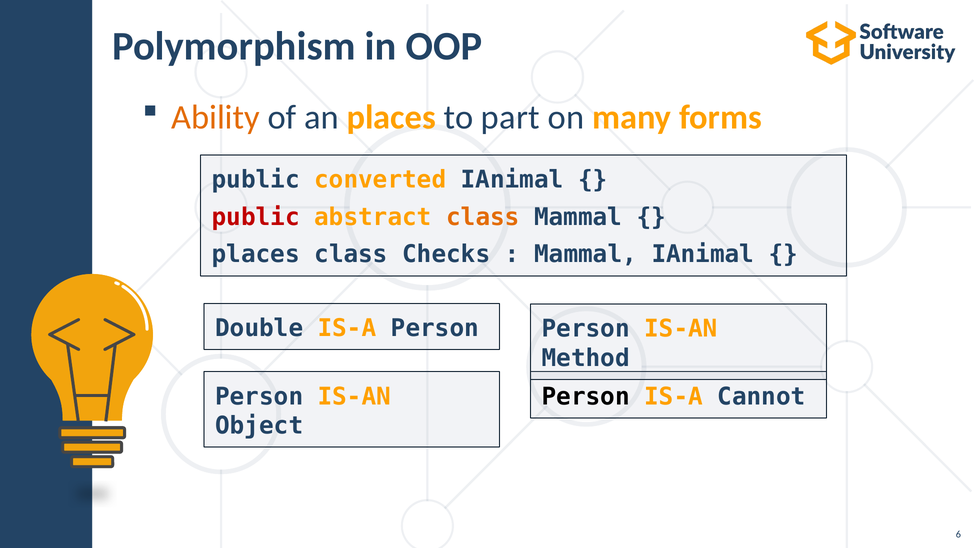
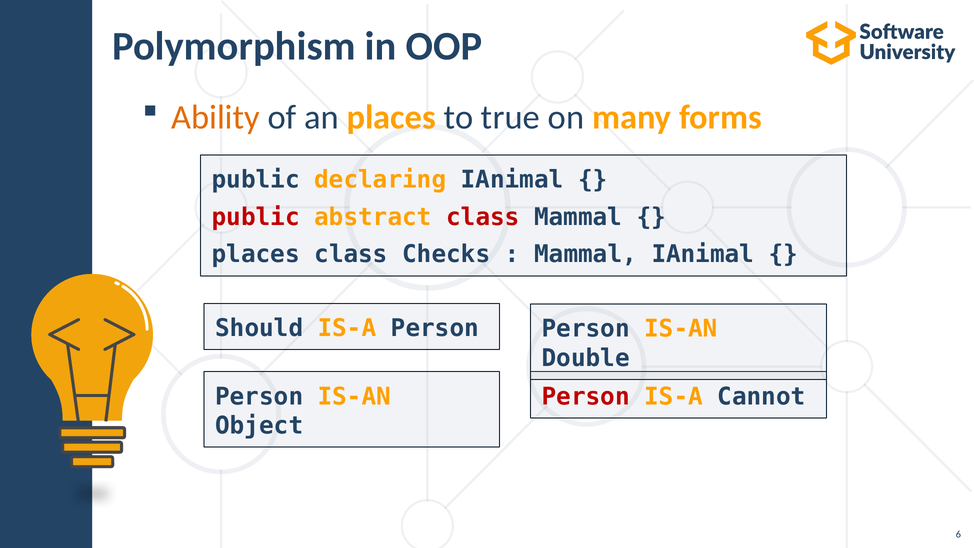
part: part -> true
converted: converted -> declaring
class at (483, 217) colour: orange -> red
Double: Double -> Should
Method: Method -> Double
Person at (586, 396) colour: black -> red
